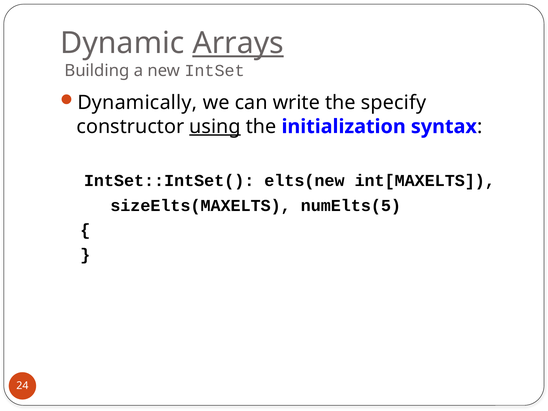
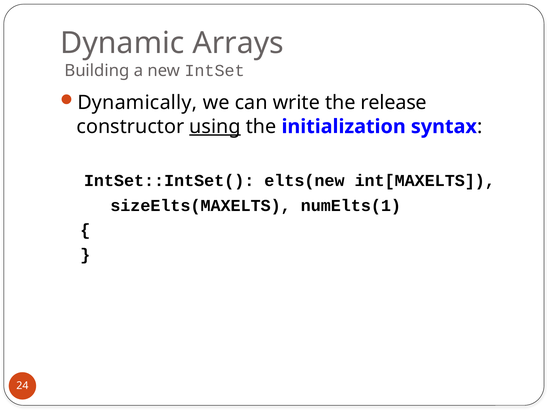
Arrays underline: present -> none
specify: specify -> release
numElts(5: numElts(5 -> numElts(1
